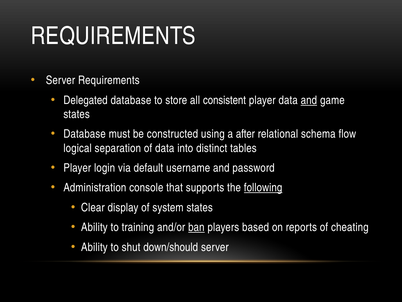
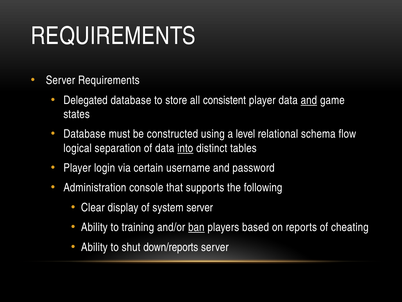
after: after -> level
into underline: none -> present
default: default -> certain
following underline: present -> none
system states: states -> server
down/should: down/should -> down/reports
